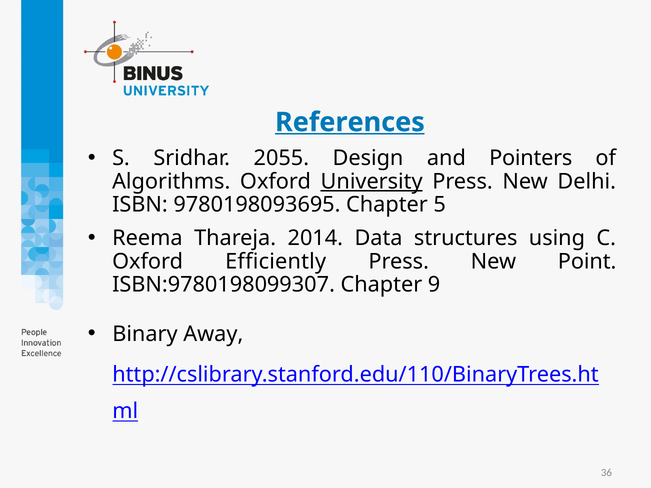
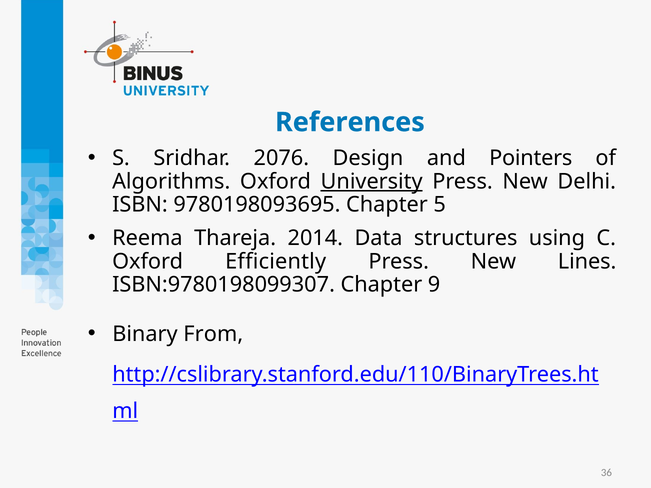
References underline: present -> none
2055: 2055 -> 2076
Point: Point -> Lines
Away: Away -> From
